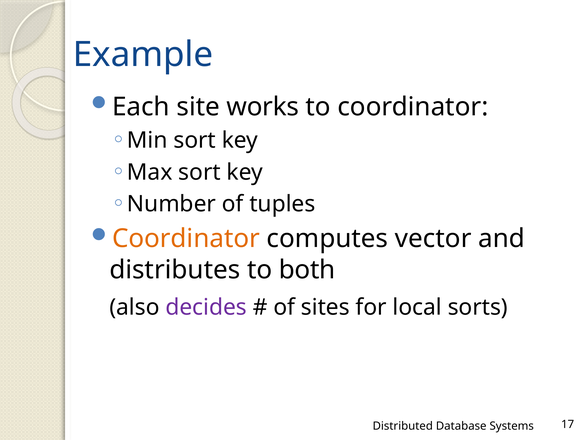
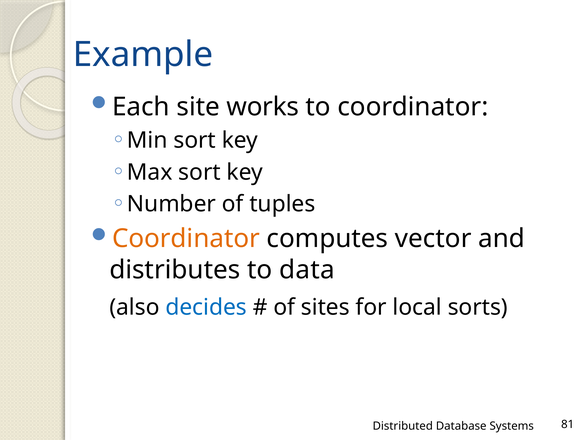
both: both -> data
decides colour: purple -> blue
17: 17 -> 81
